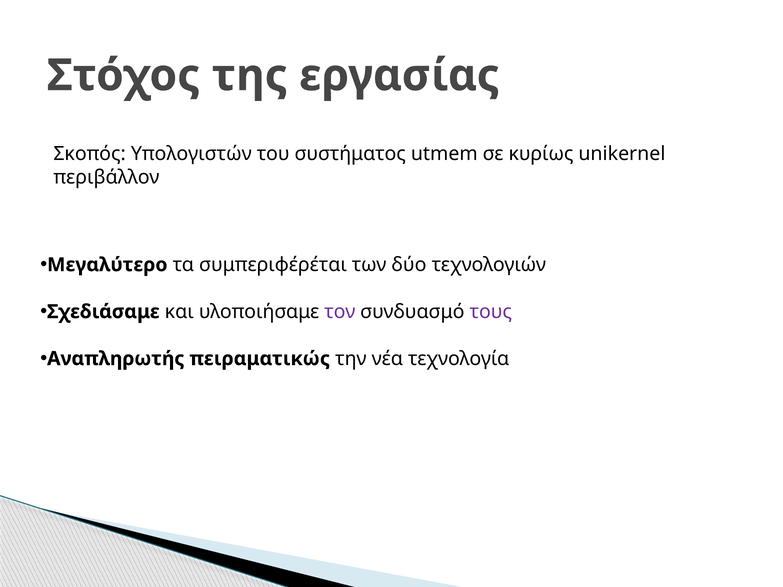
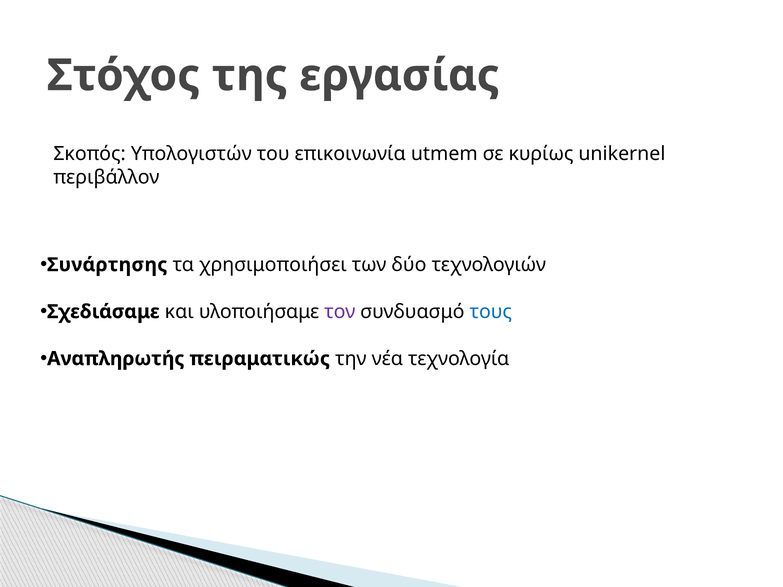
συστήματος: συστήματος -> επικοινωνία
Μεγαλύτερο: Μεγαλύτερο -> Συνάρτησης
συμπεριφέρέται: συμπεριφέρέται -> χρησιμοποιήσει
τους colour: purple -> blue
